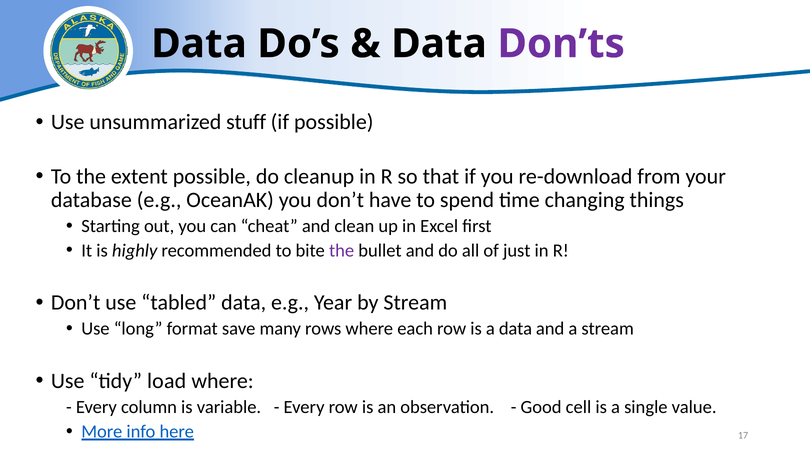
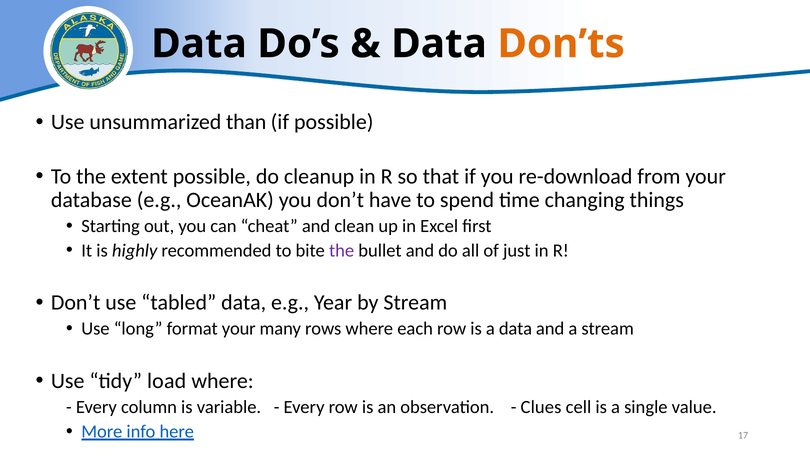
Don’ts colour: purple -> orange
stuff: stuff -> than
format save: save -> your
Good: Good -> Clues
